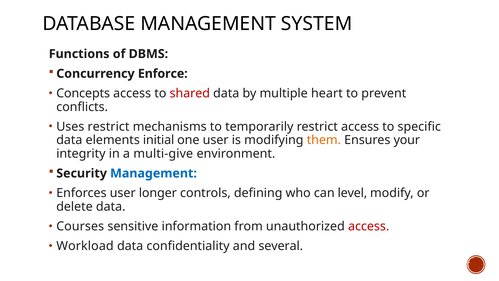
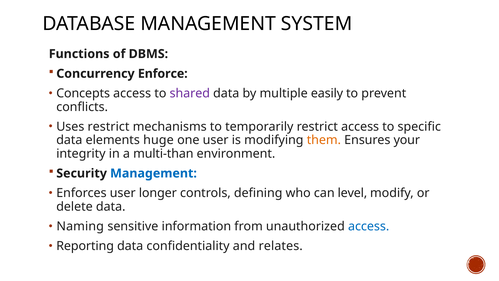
shared colour: red -> purple
heart: heart -> easily
initial: initial -> huge
multi-give: multi-give -> multi-than
Courses: Courses -> Naming
access at (369, 226) colour: red -> blue
Workload: Workload -> Reporting
several: several -> relates
